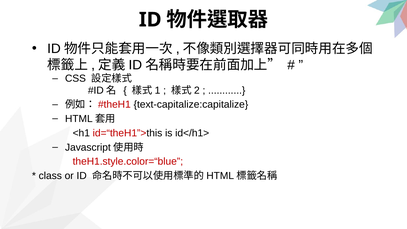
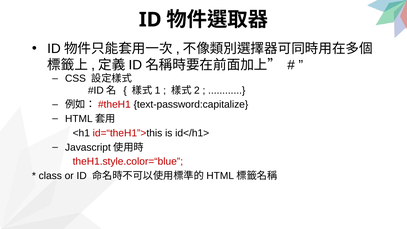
text-capitalize:capitalize: text-capitalize:capitalize -> text-password:capitalize
